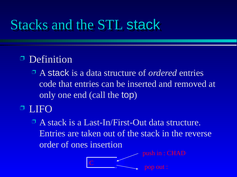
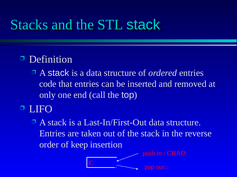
ones: ones -> keep
